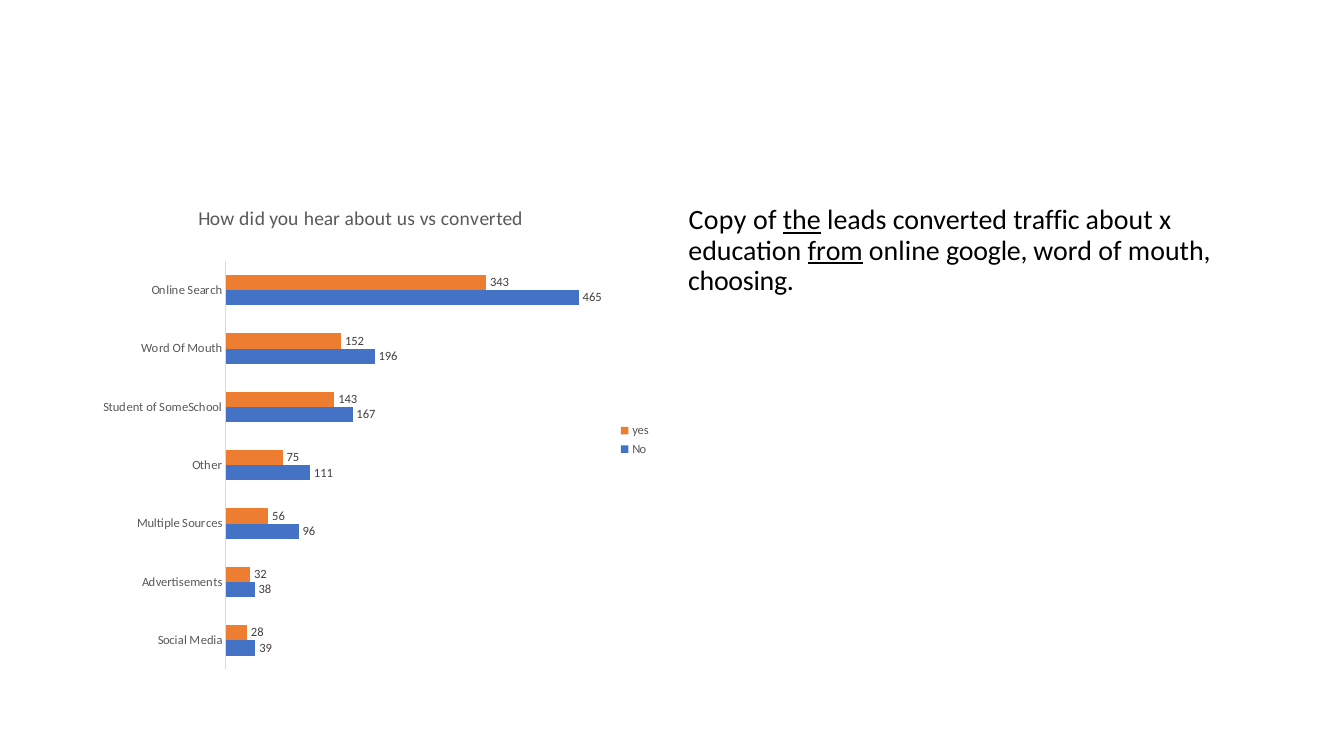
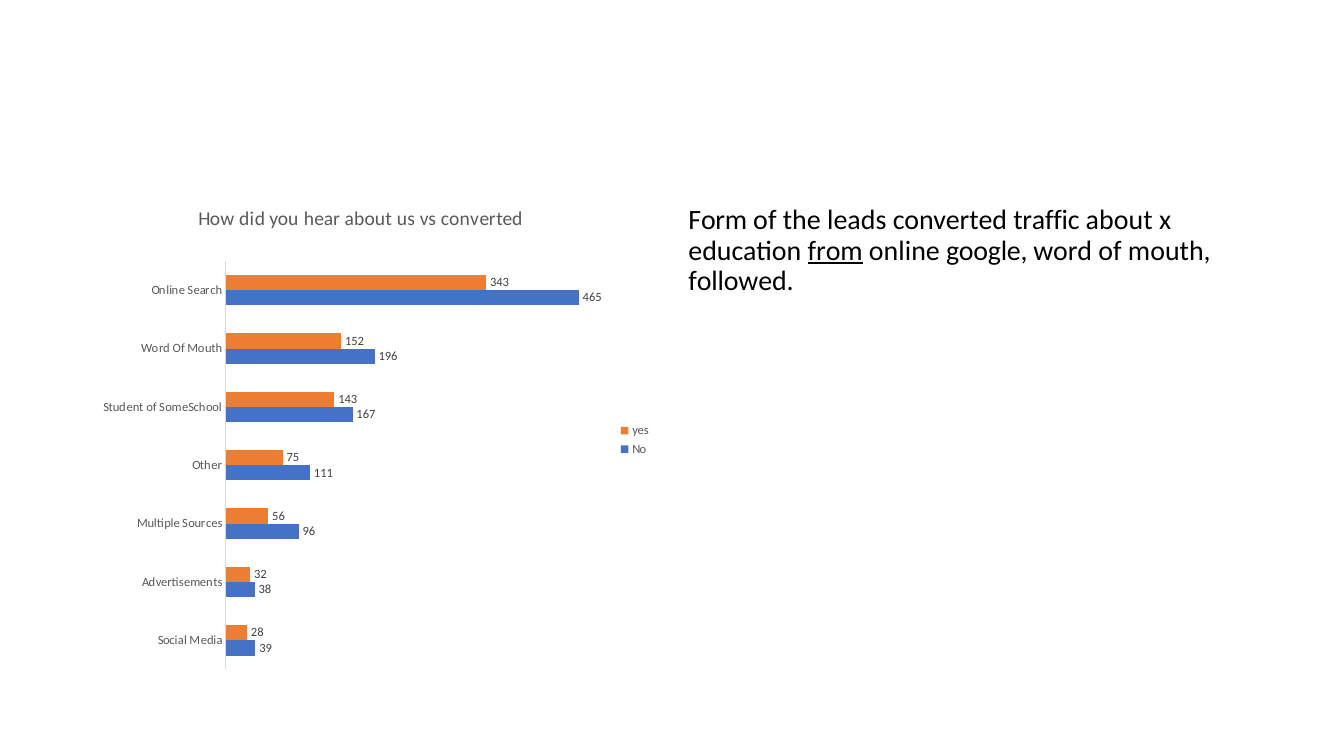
Copy: Copy -> Form
the underline: present -> none
choosing: choosing -> followed
